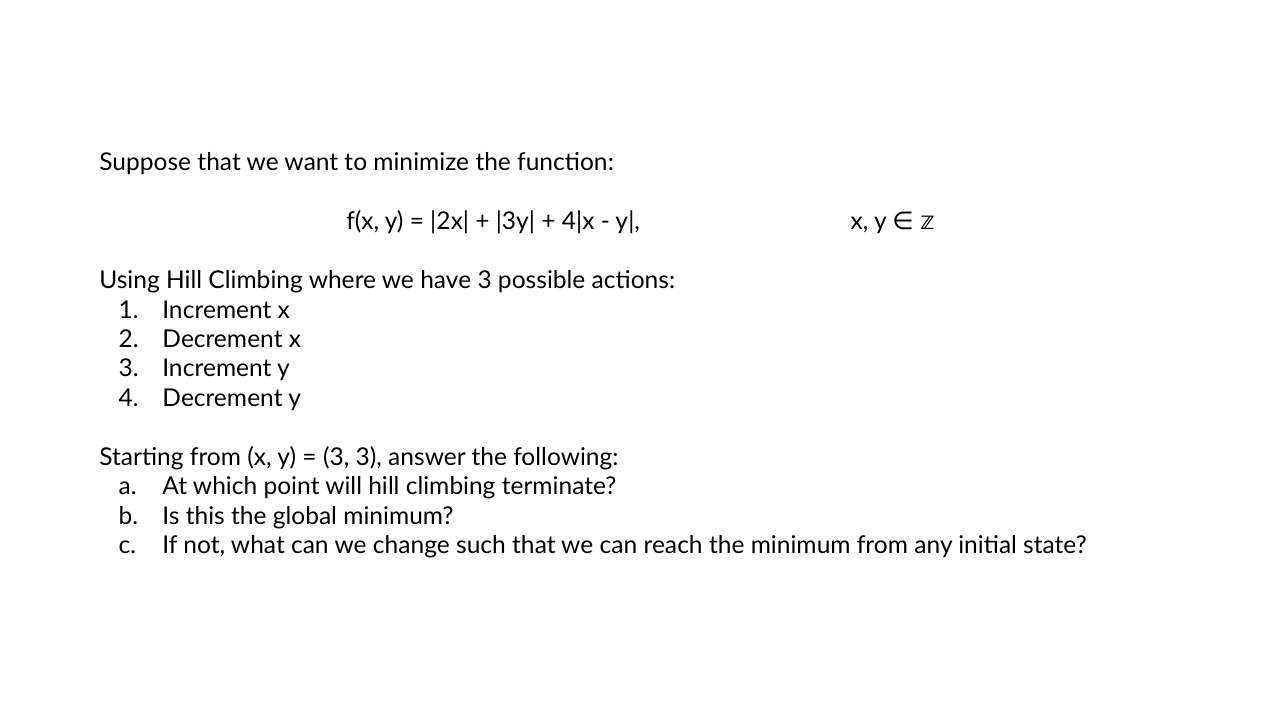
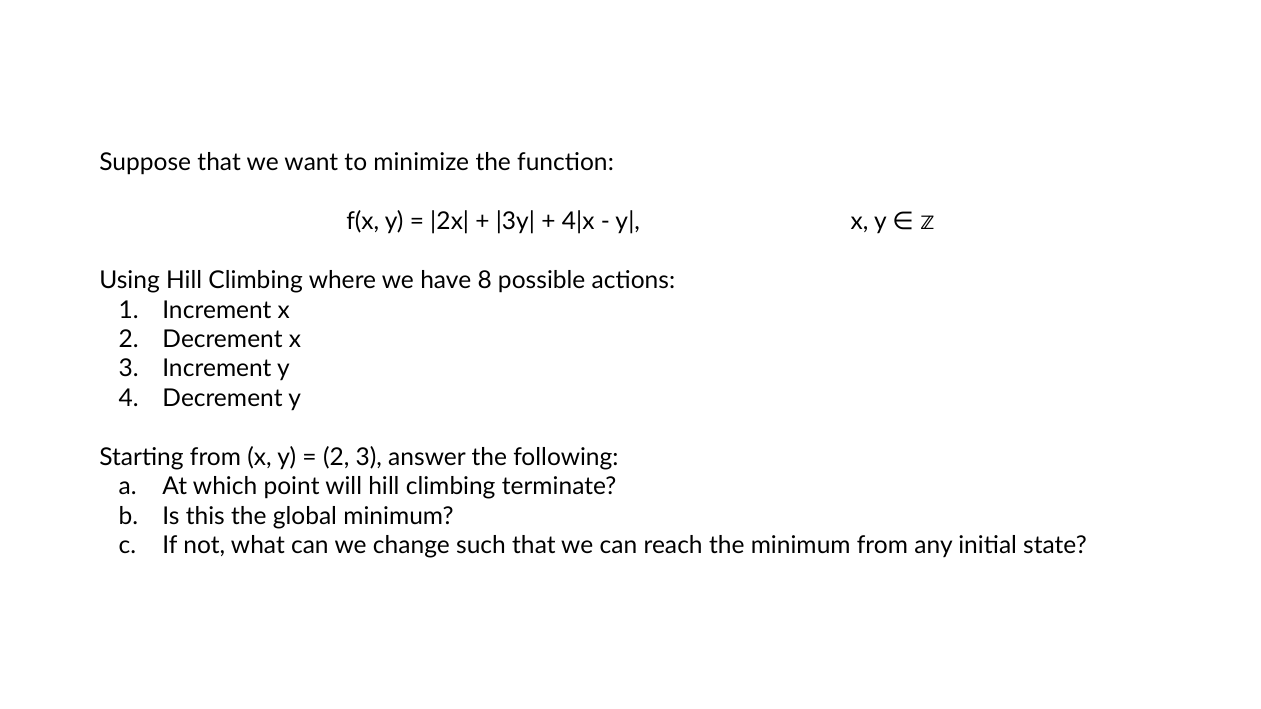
have 3: 3 -> 8
3 at (336, 457): 3 -> 2
